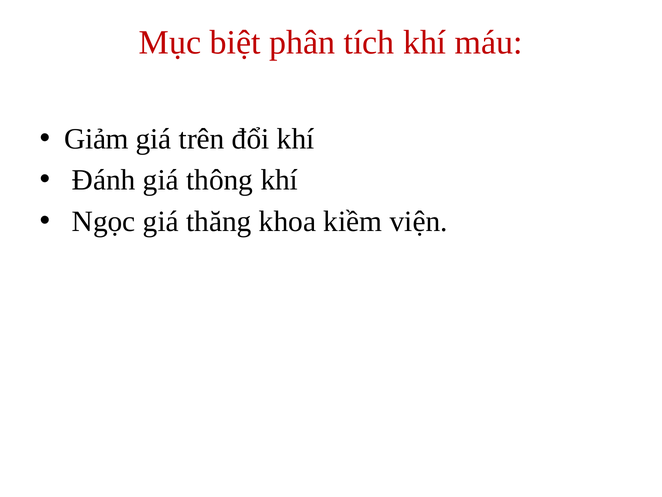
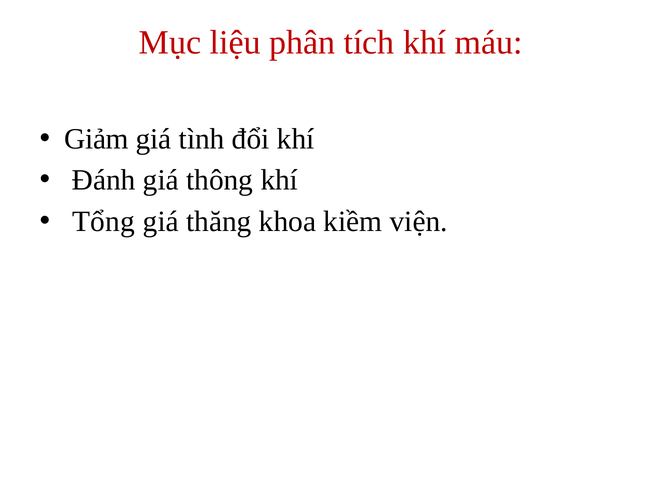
biệt: biệt -> liệu
trên: trên -> tình
Ngọc: Ngọc -> Tổng
